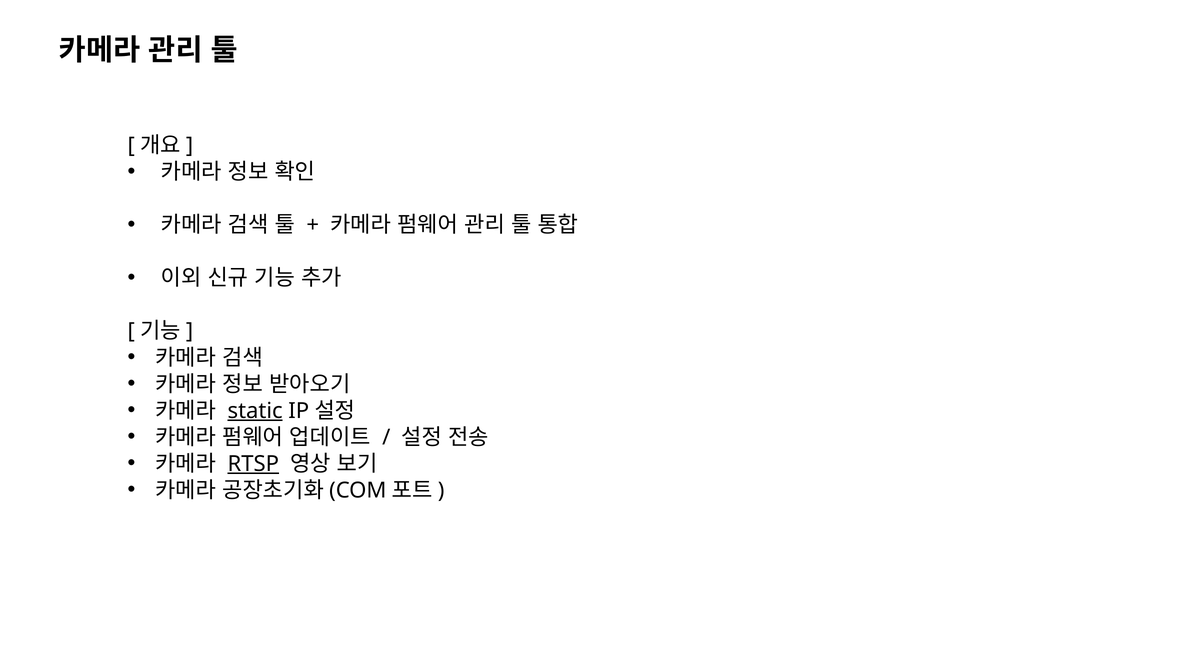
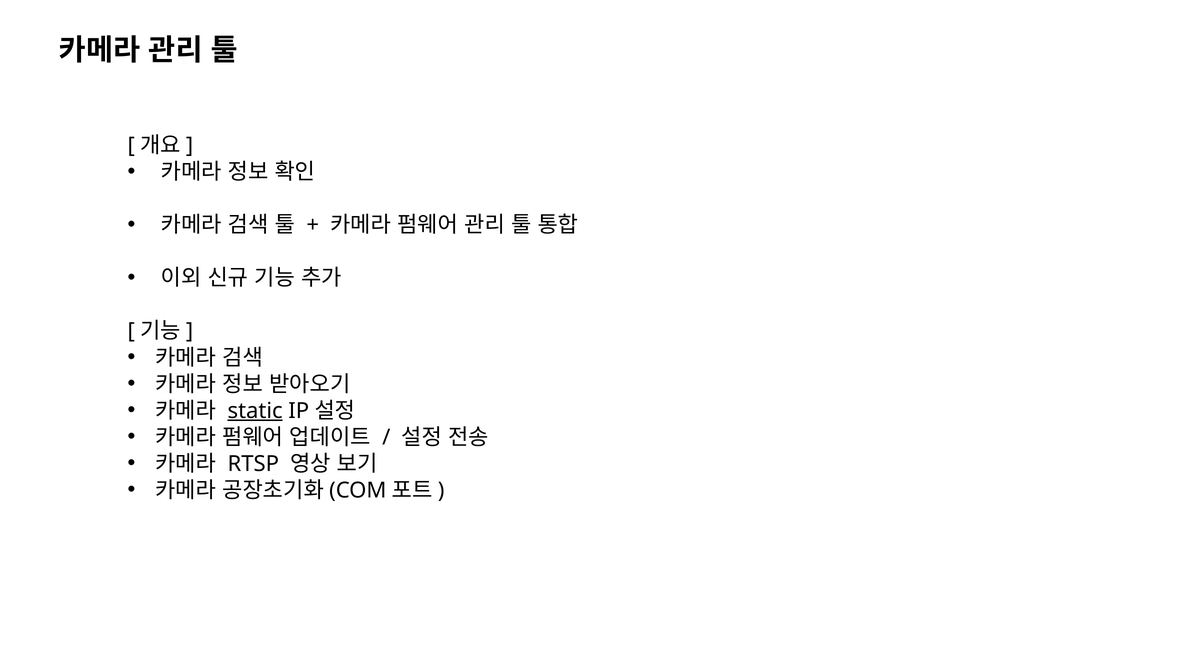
RTSP underline: present -> none
